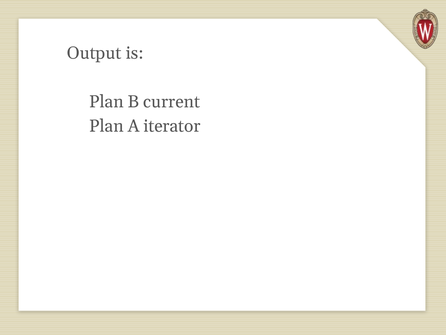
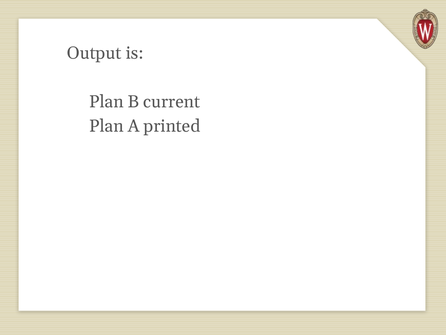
iterator: iterator -> printed
